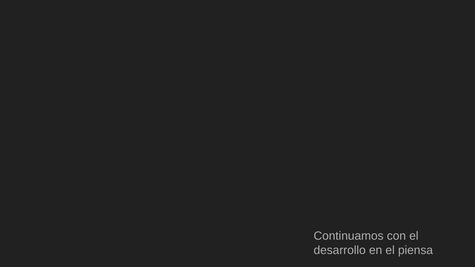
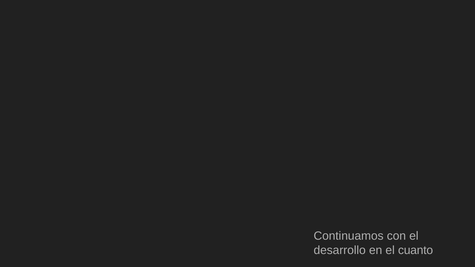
piensa: piensa -> cuanto
